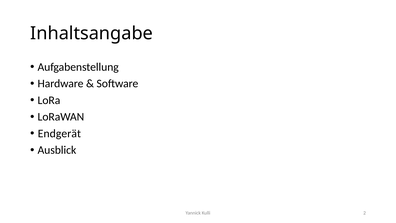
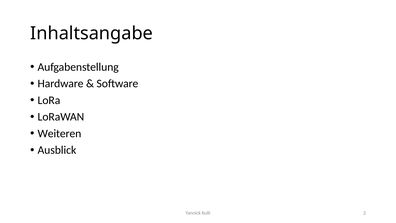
Endgerät: Endgerät -> Weiteren
